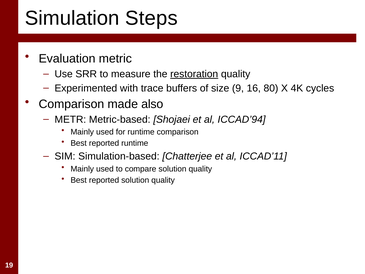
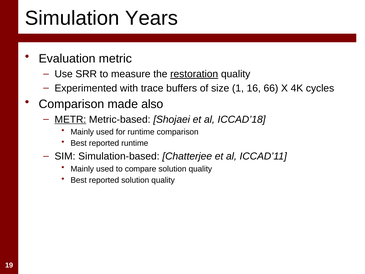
Steps: Steps -> Years
9: 9 -> 1
80: 80 -> 66
METR underline: none -> present
ICCAD’94: ICCAD’94 -> ICCAD’18
